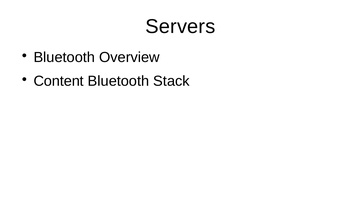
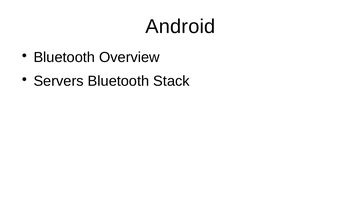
Servers: Servers -> Android
Content: Content -> Servers
